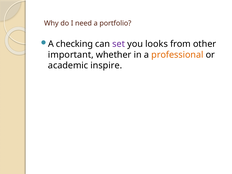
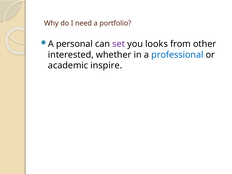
checking: checking -> personal
important: important -> interested
professional colour: orange -> blue
